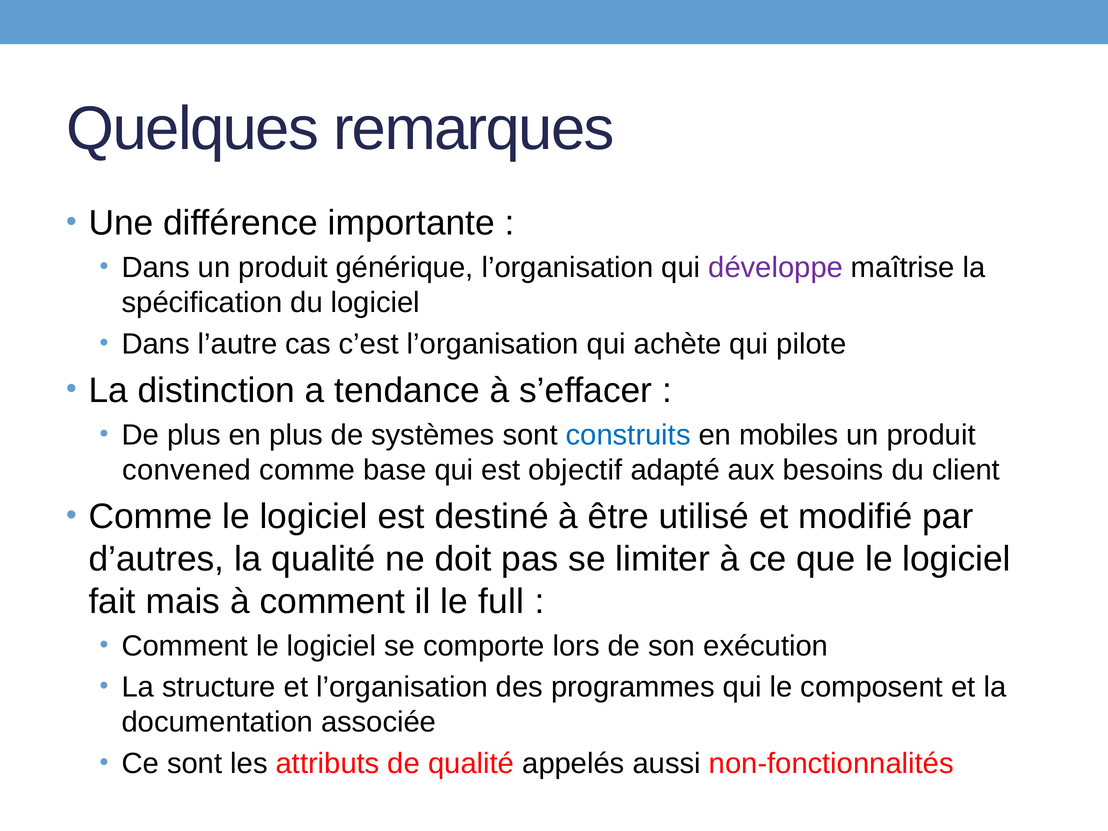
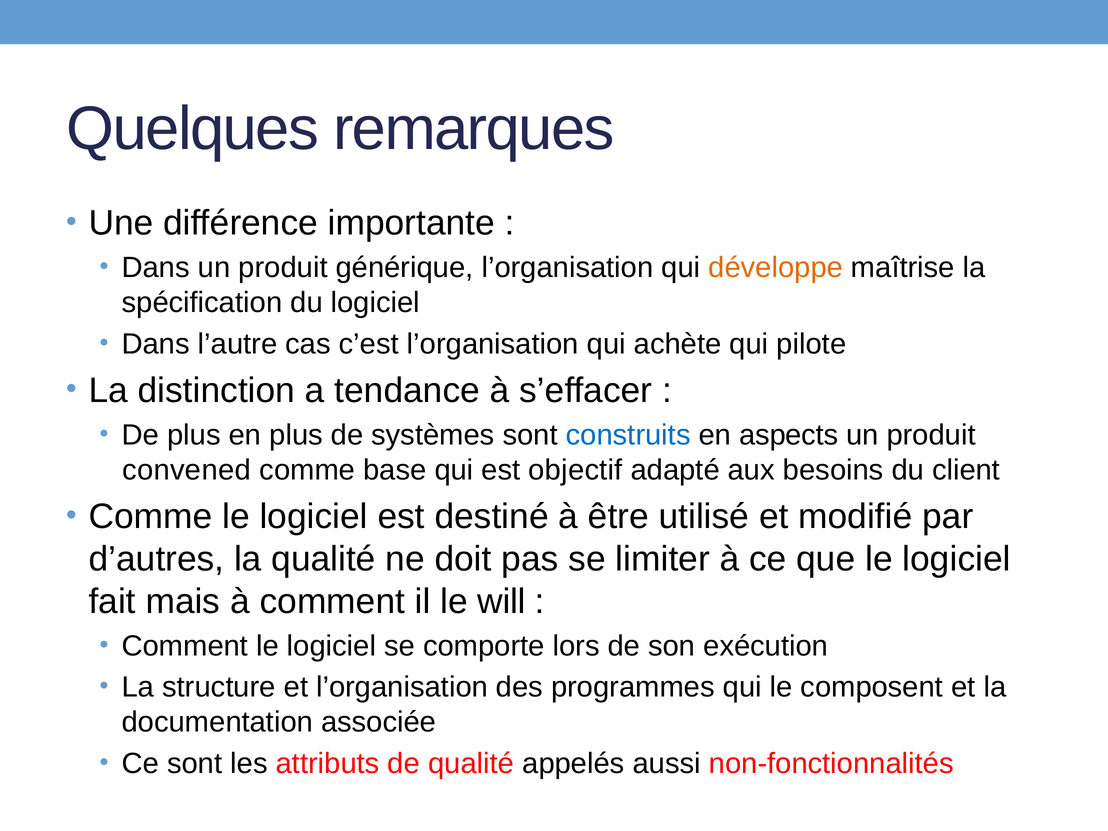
développe colour: purple -> orange
mobiles: mobiles -> aspects
full: full -> will
